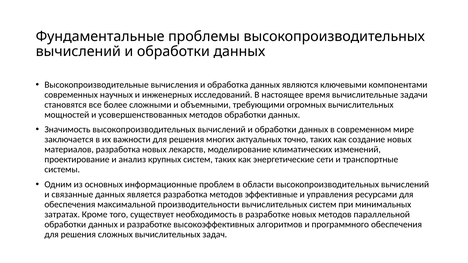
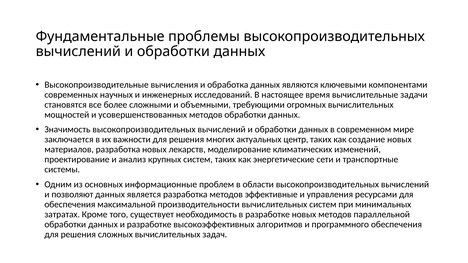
точно: точно -> центр
связанные: связанные -> позволяют
